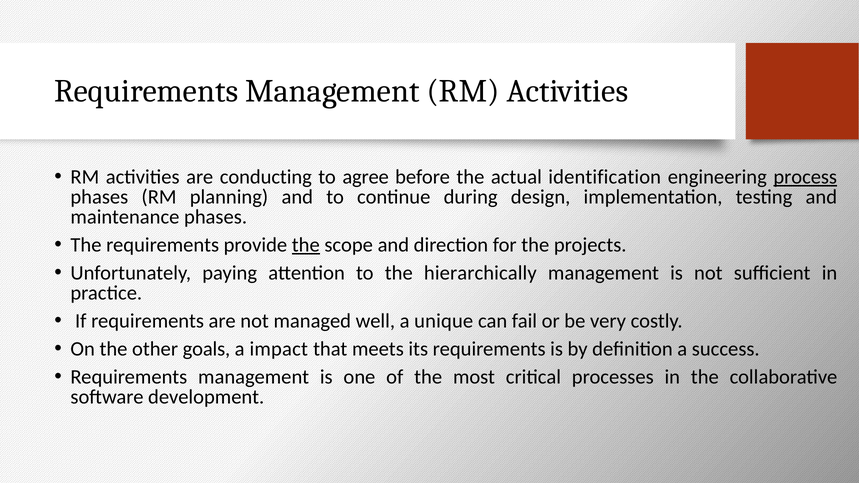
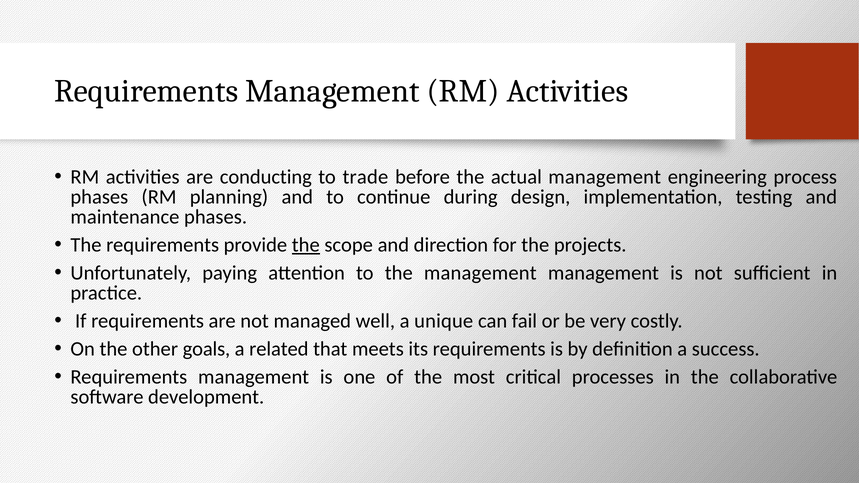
agree: agree -> trade
actual identification: identification -> management
process underline: present -> none
the hierarchically: hierarchically -> management
impact: impact -> related
